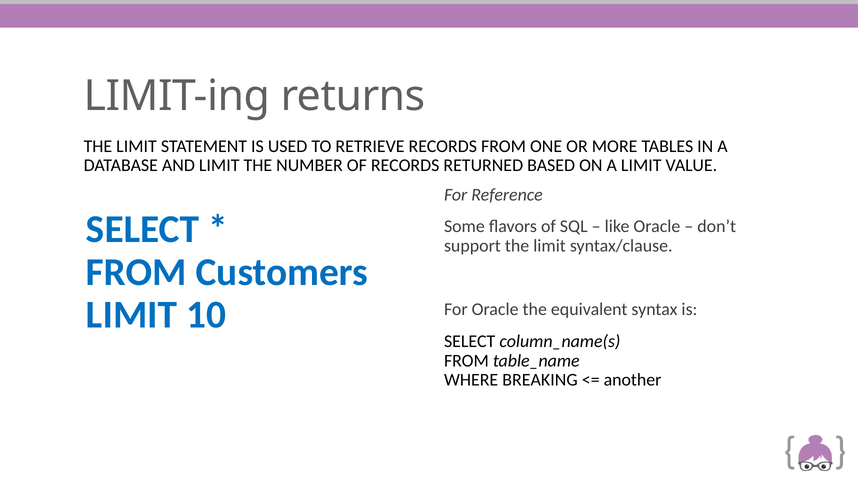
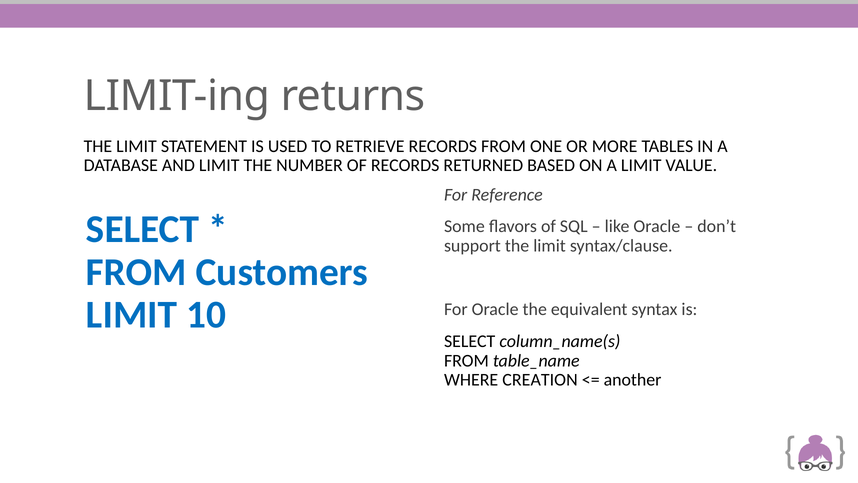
BREAKING: BREAKING -> CREATION
